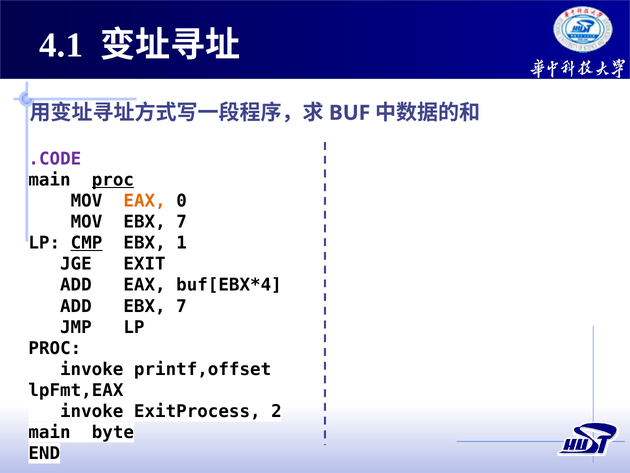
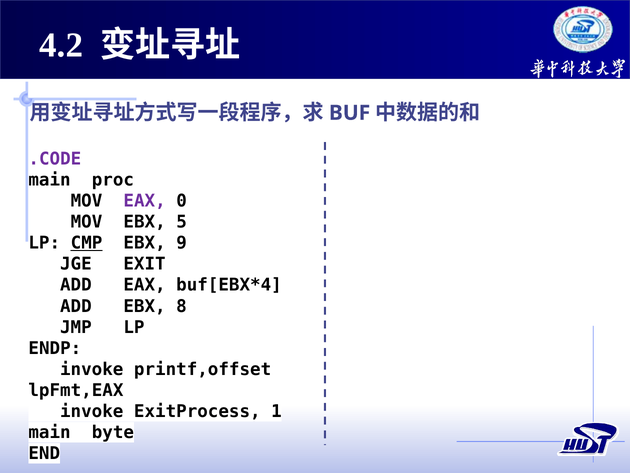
4.1: 4.1 -> 4.2
proc at (113, 180) underline: present -> none
EAX at (145, 201) colour: orange -> purple
MOV EBX 7: 7 -> 5
1: 1 -> 9
ADD EBX 7: 7 -> 8
PROC at (55, 348): PROC -> ENDP
2: 2 -> 1
